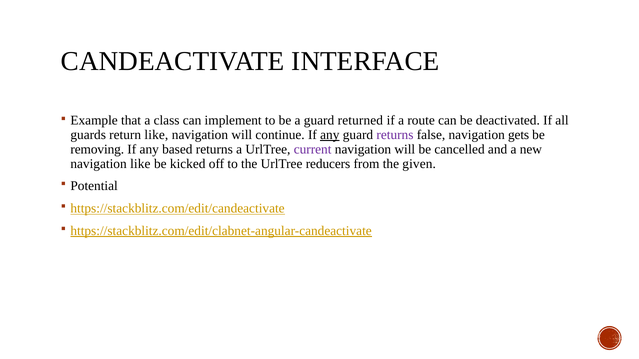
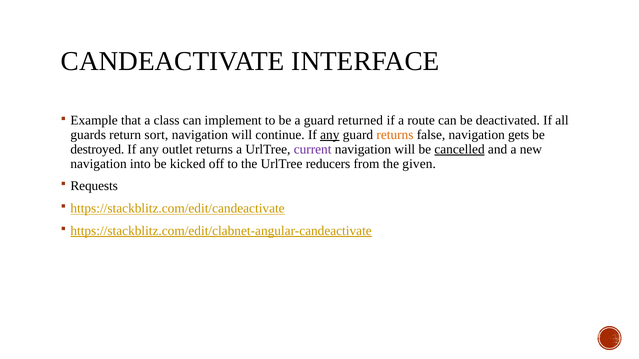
return like: like -> sort
returns at (395, 135) colour: purple -> orange
removing: removing -> destroyed
based: based -> outlet
cancelled underline: none -> present
navigation like: like -> into
Potential: Potential -> Requests
